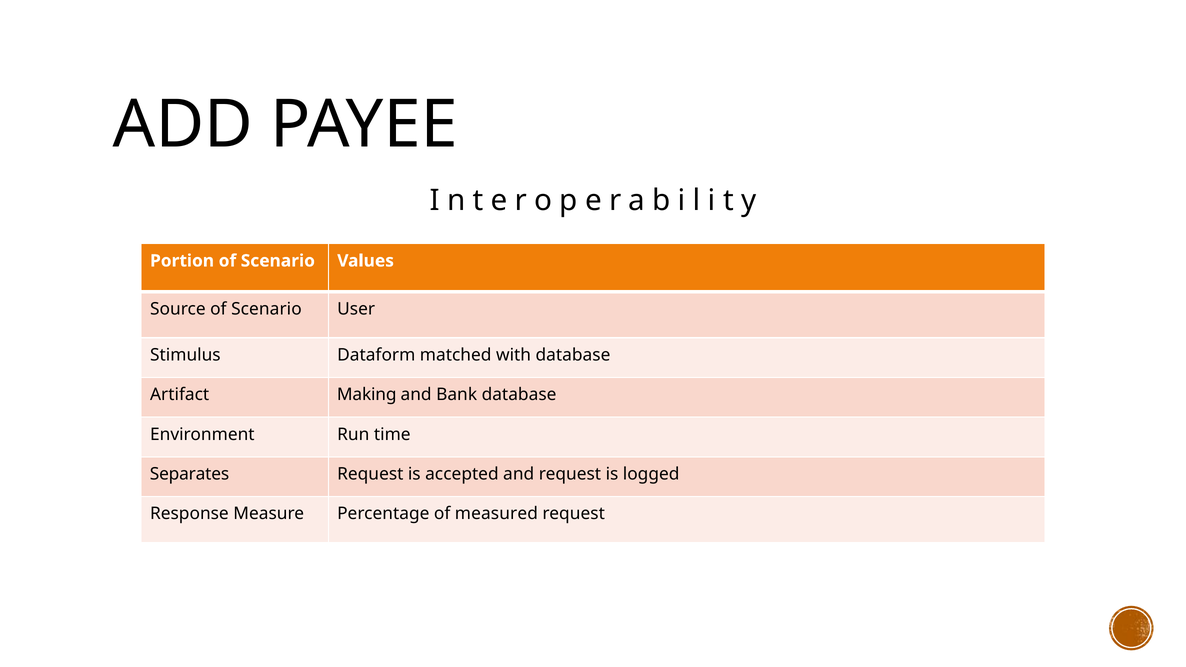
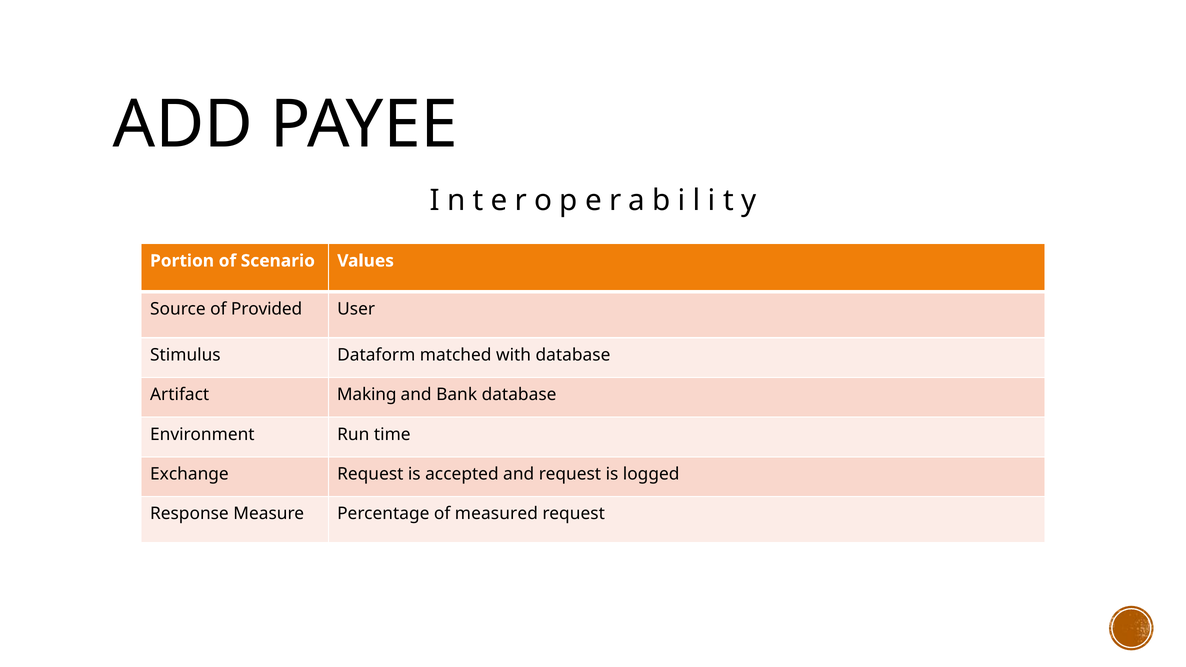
Source of Scenario: Scenario -> Provided
Separates: Separates -> Exchange
